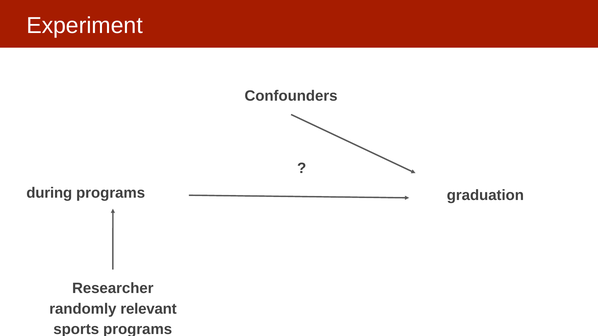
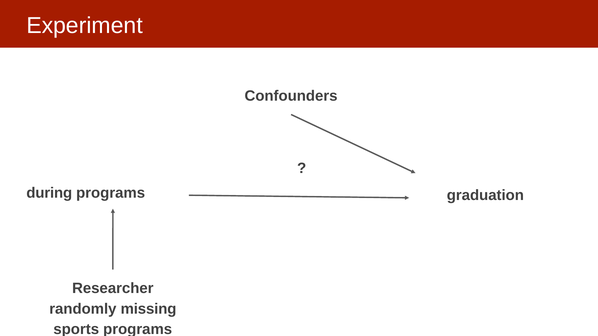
relevant: relevant -> missing
